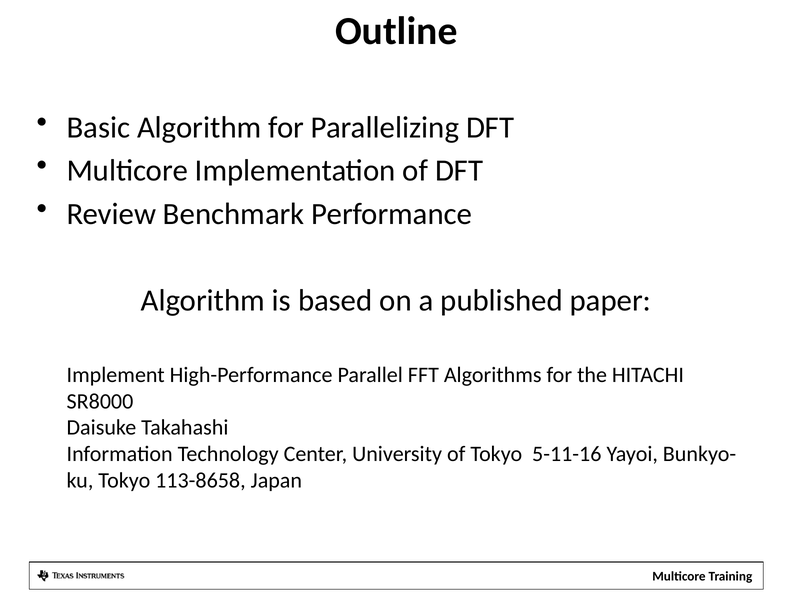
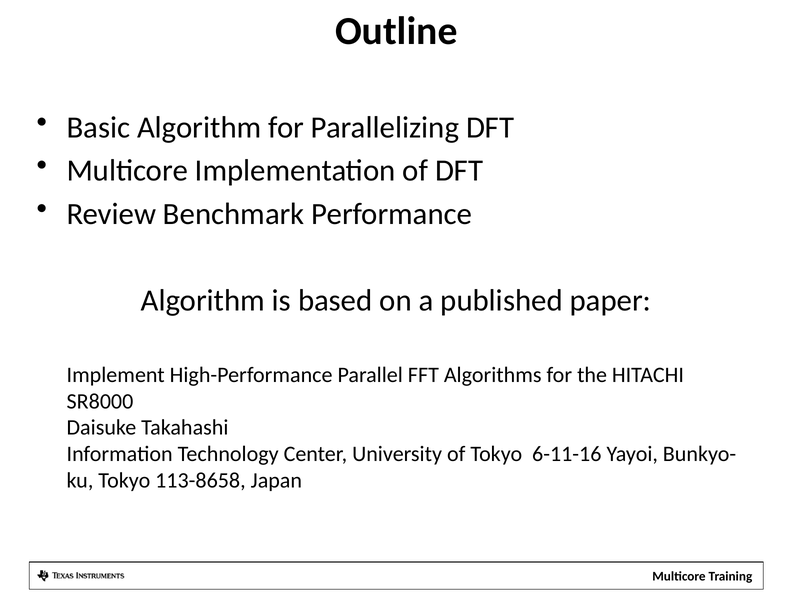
5-11-16: 5-11-16 -> 6-11-16
